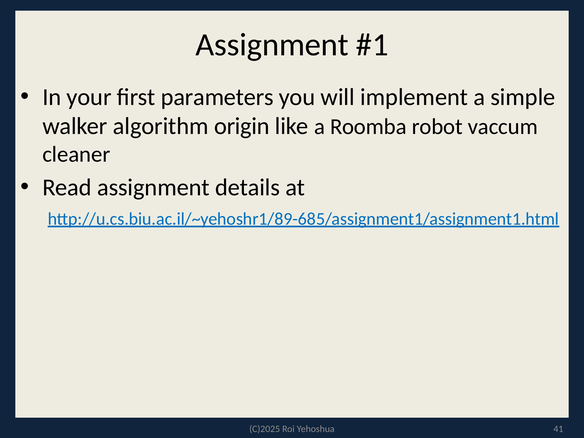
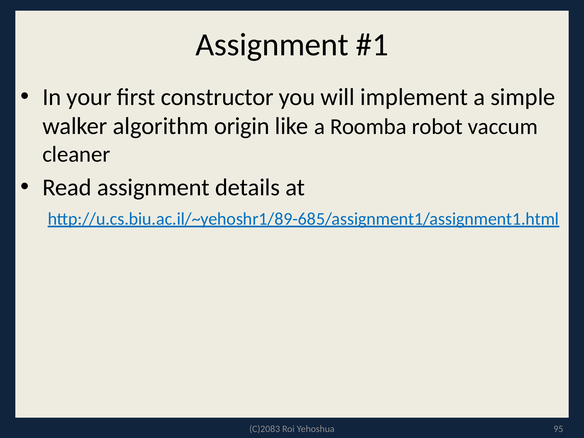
parameters: parameters -> constructor
C)2025: C)2025 -> C)2083
41: 41 -> 95
